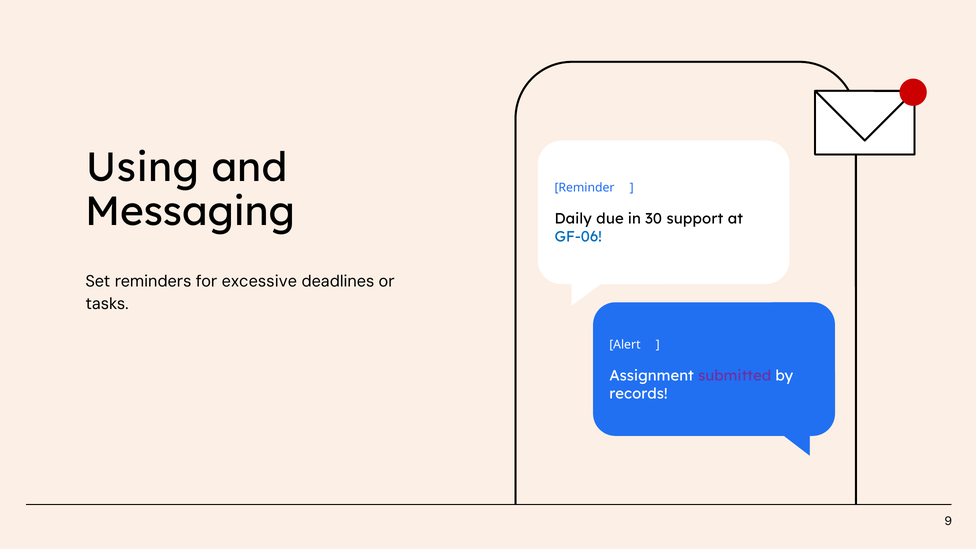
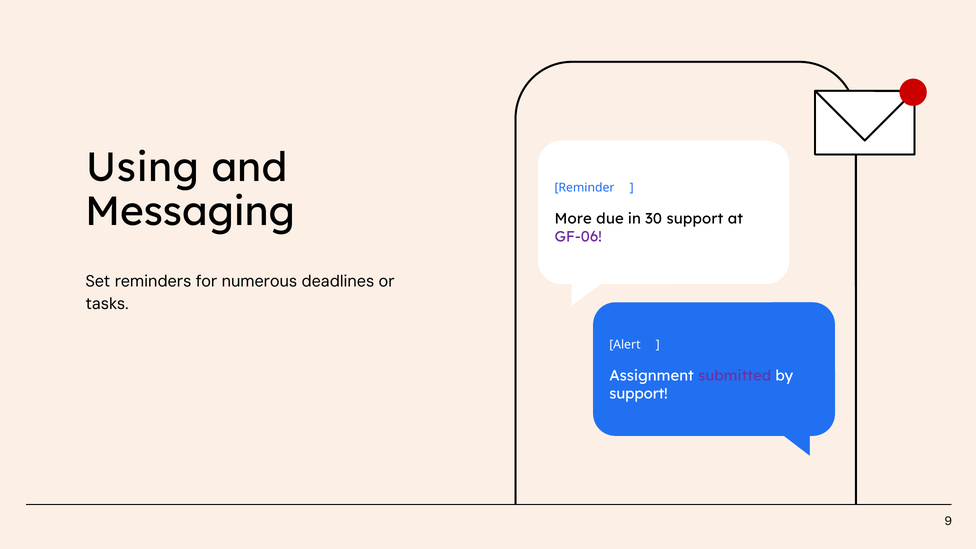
Daily: Daily -> More
GF-06 colour: blue -> purple
excessive: excessive -> numerous
records at (638, 394): records -> support
